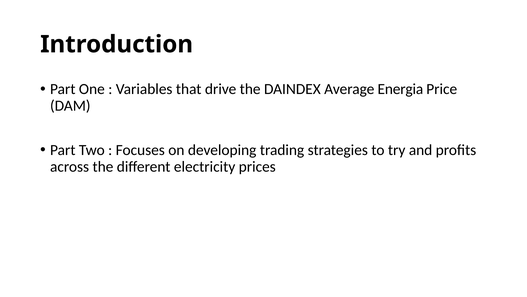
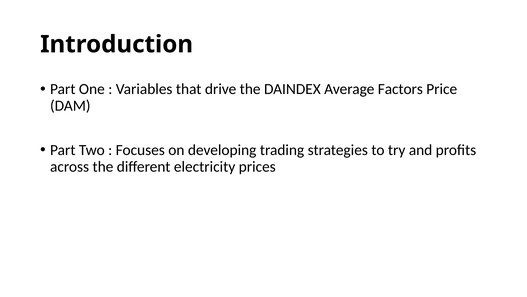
Energia: Energia -> Factors
